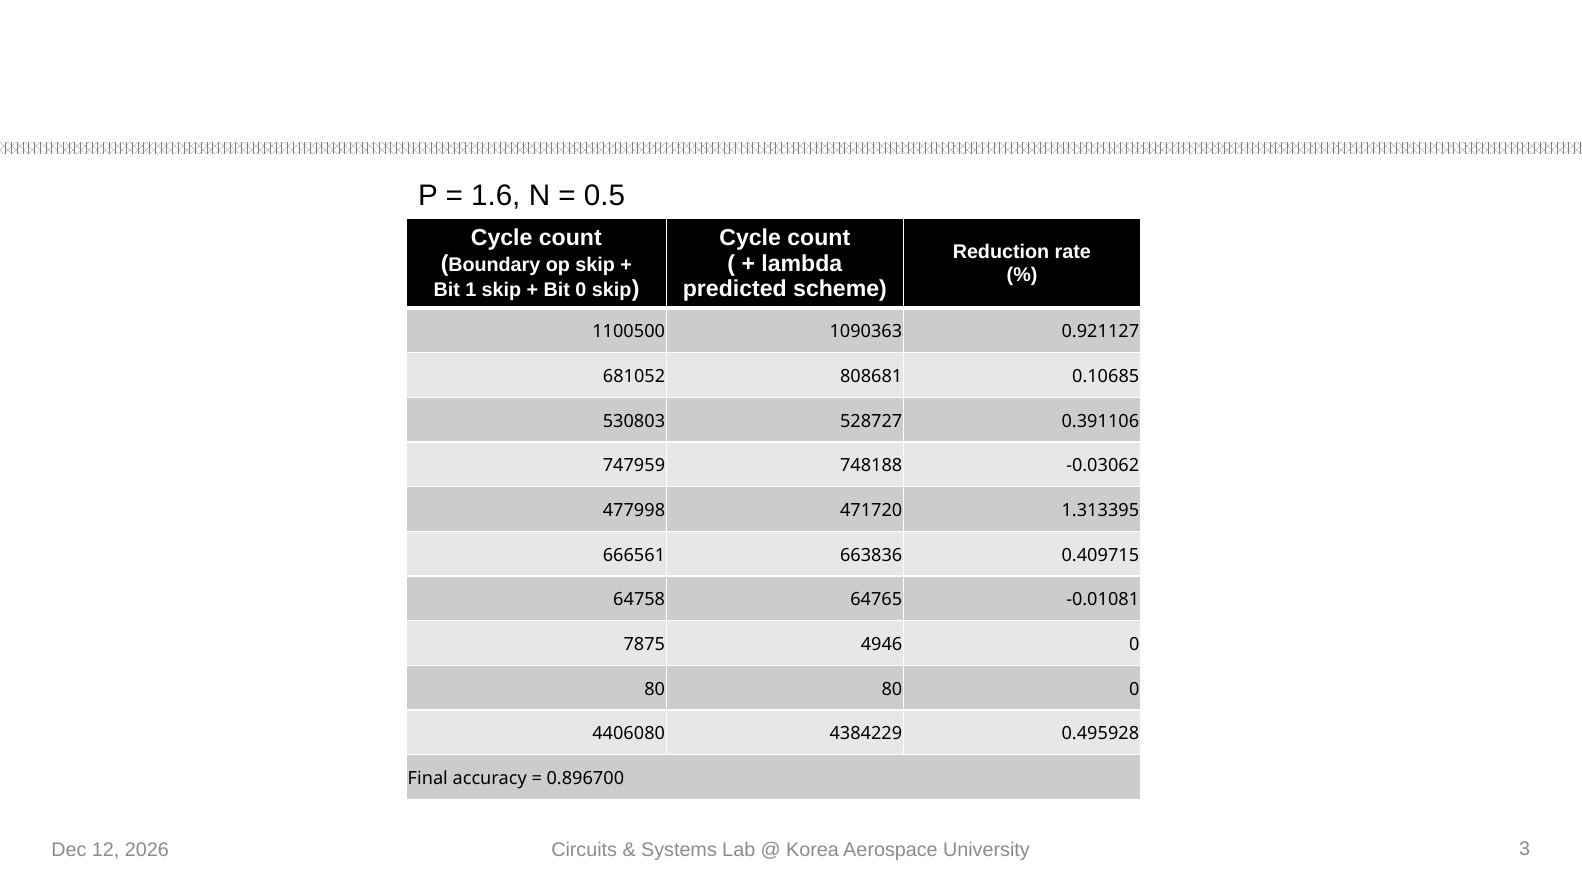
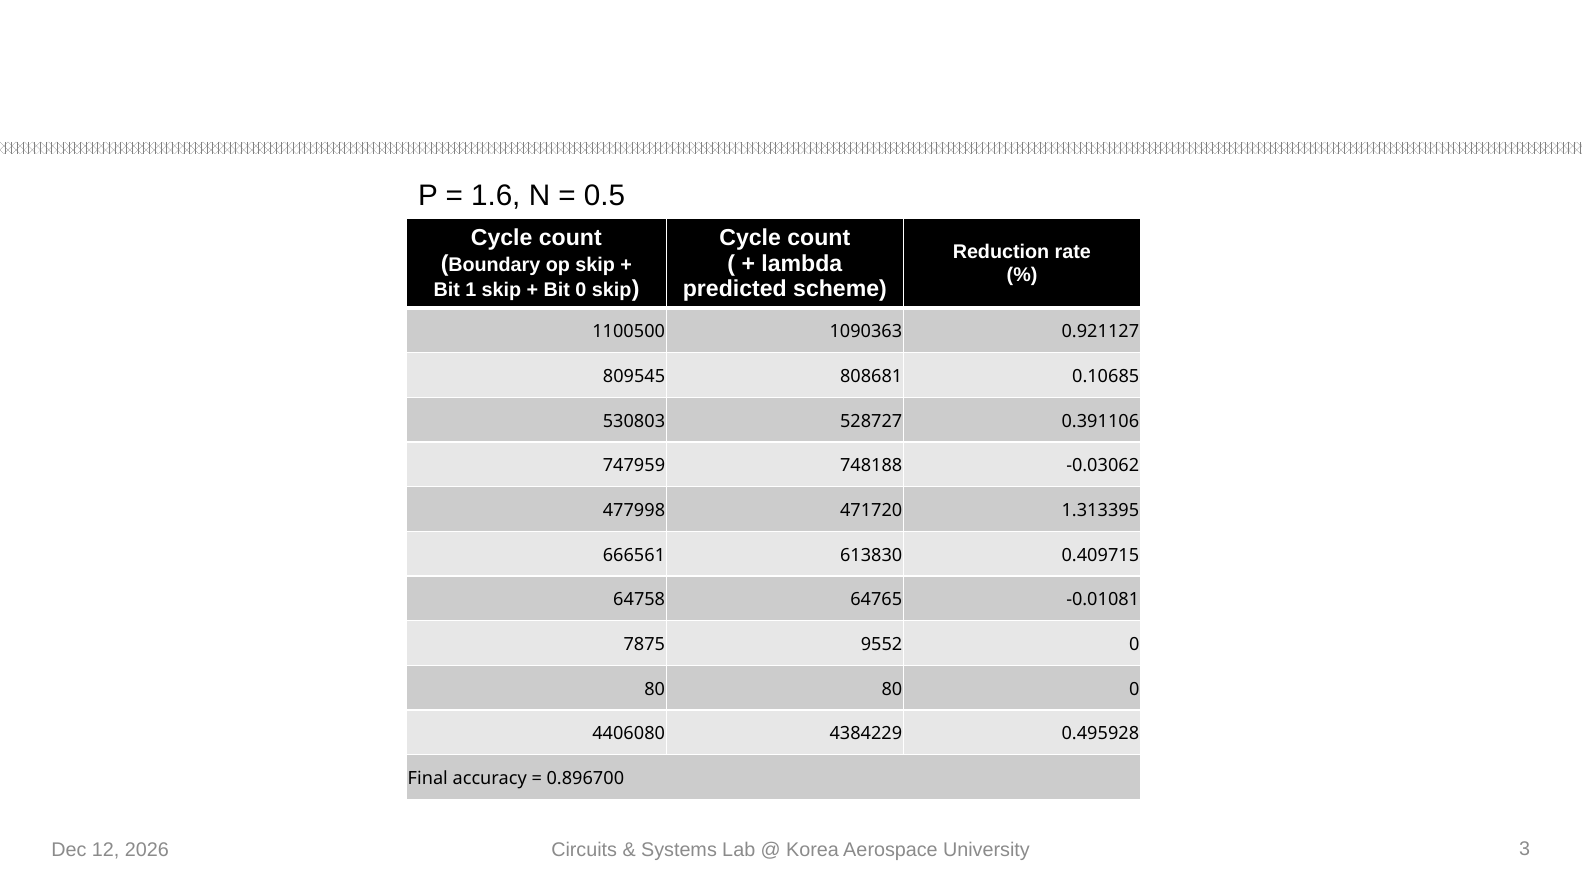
681052: 681052 -> 809545
663836: 663836 -> 613830
4946: 4946 -> 9552
